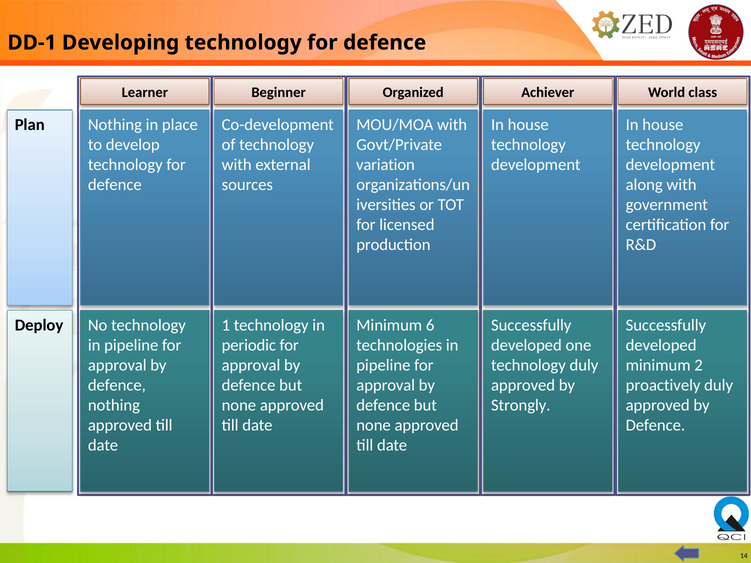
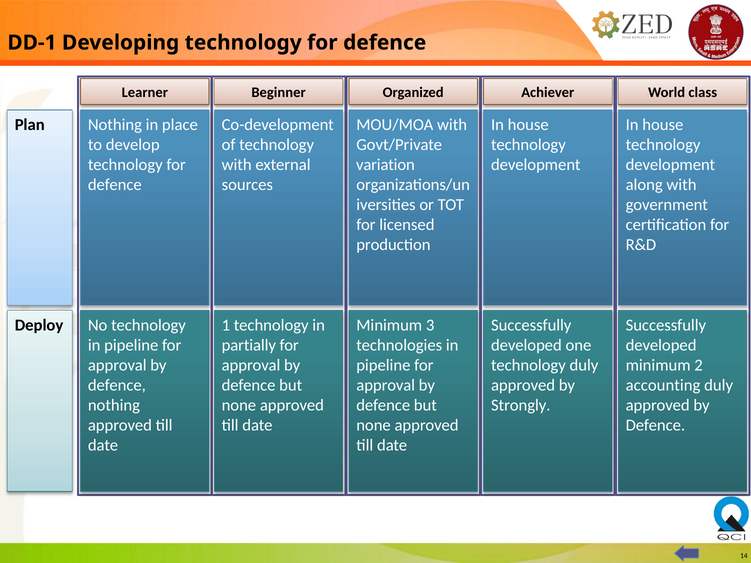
6: 6 -> 3
periodic: periodic -> partially
proactively: proactively -> accounting
